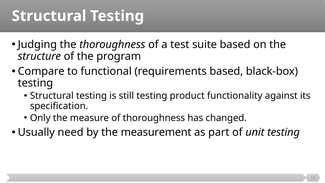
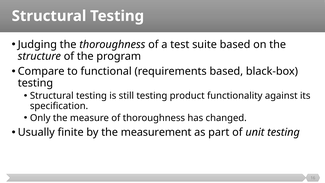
need: need -> finite
